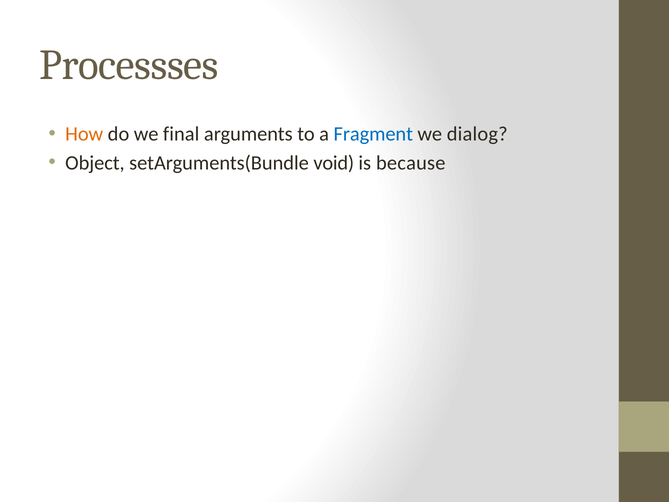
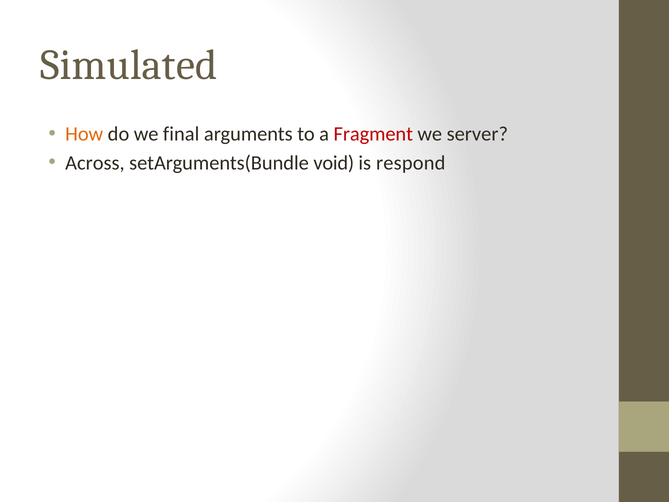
Processses: Processses -> Simulated
Fragment colour: blue -> red
dialog: dialog -> server
Object: Object -> Across
because: because -> respond
